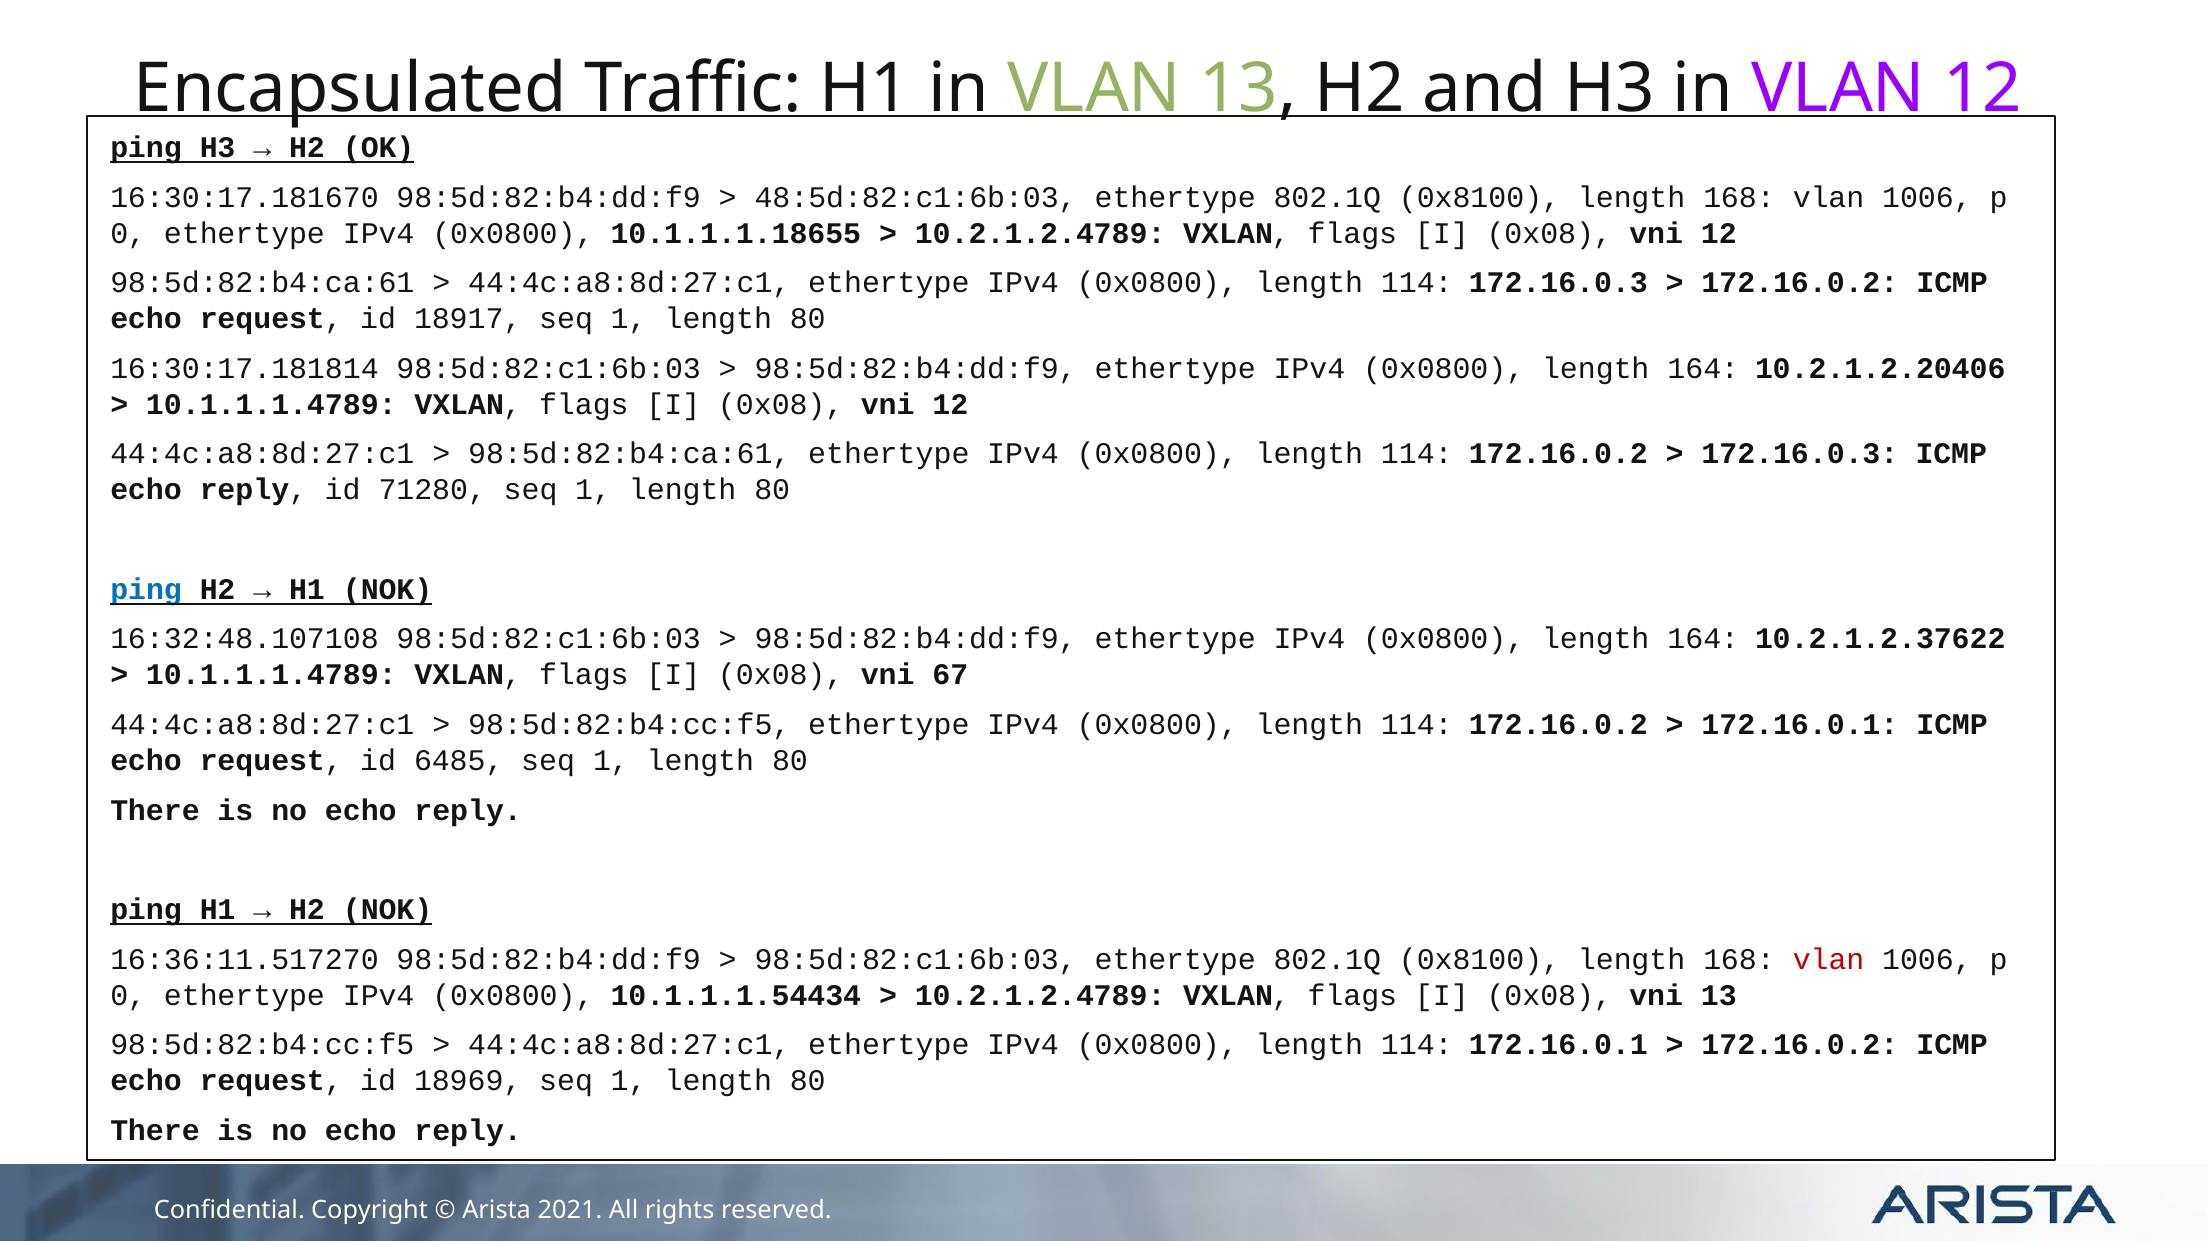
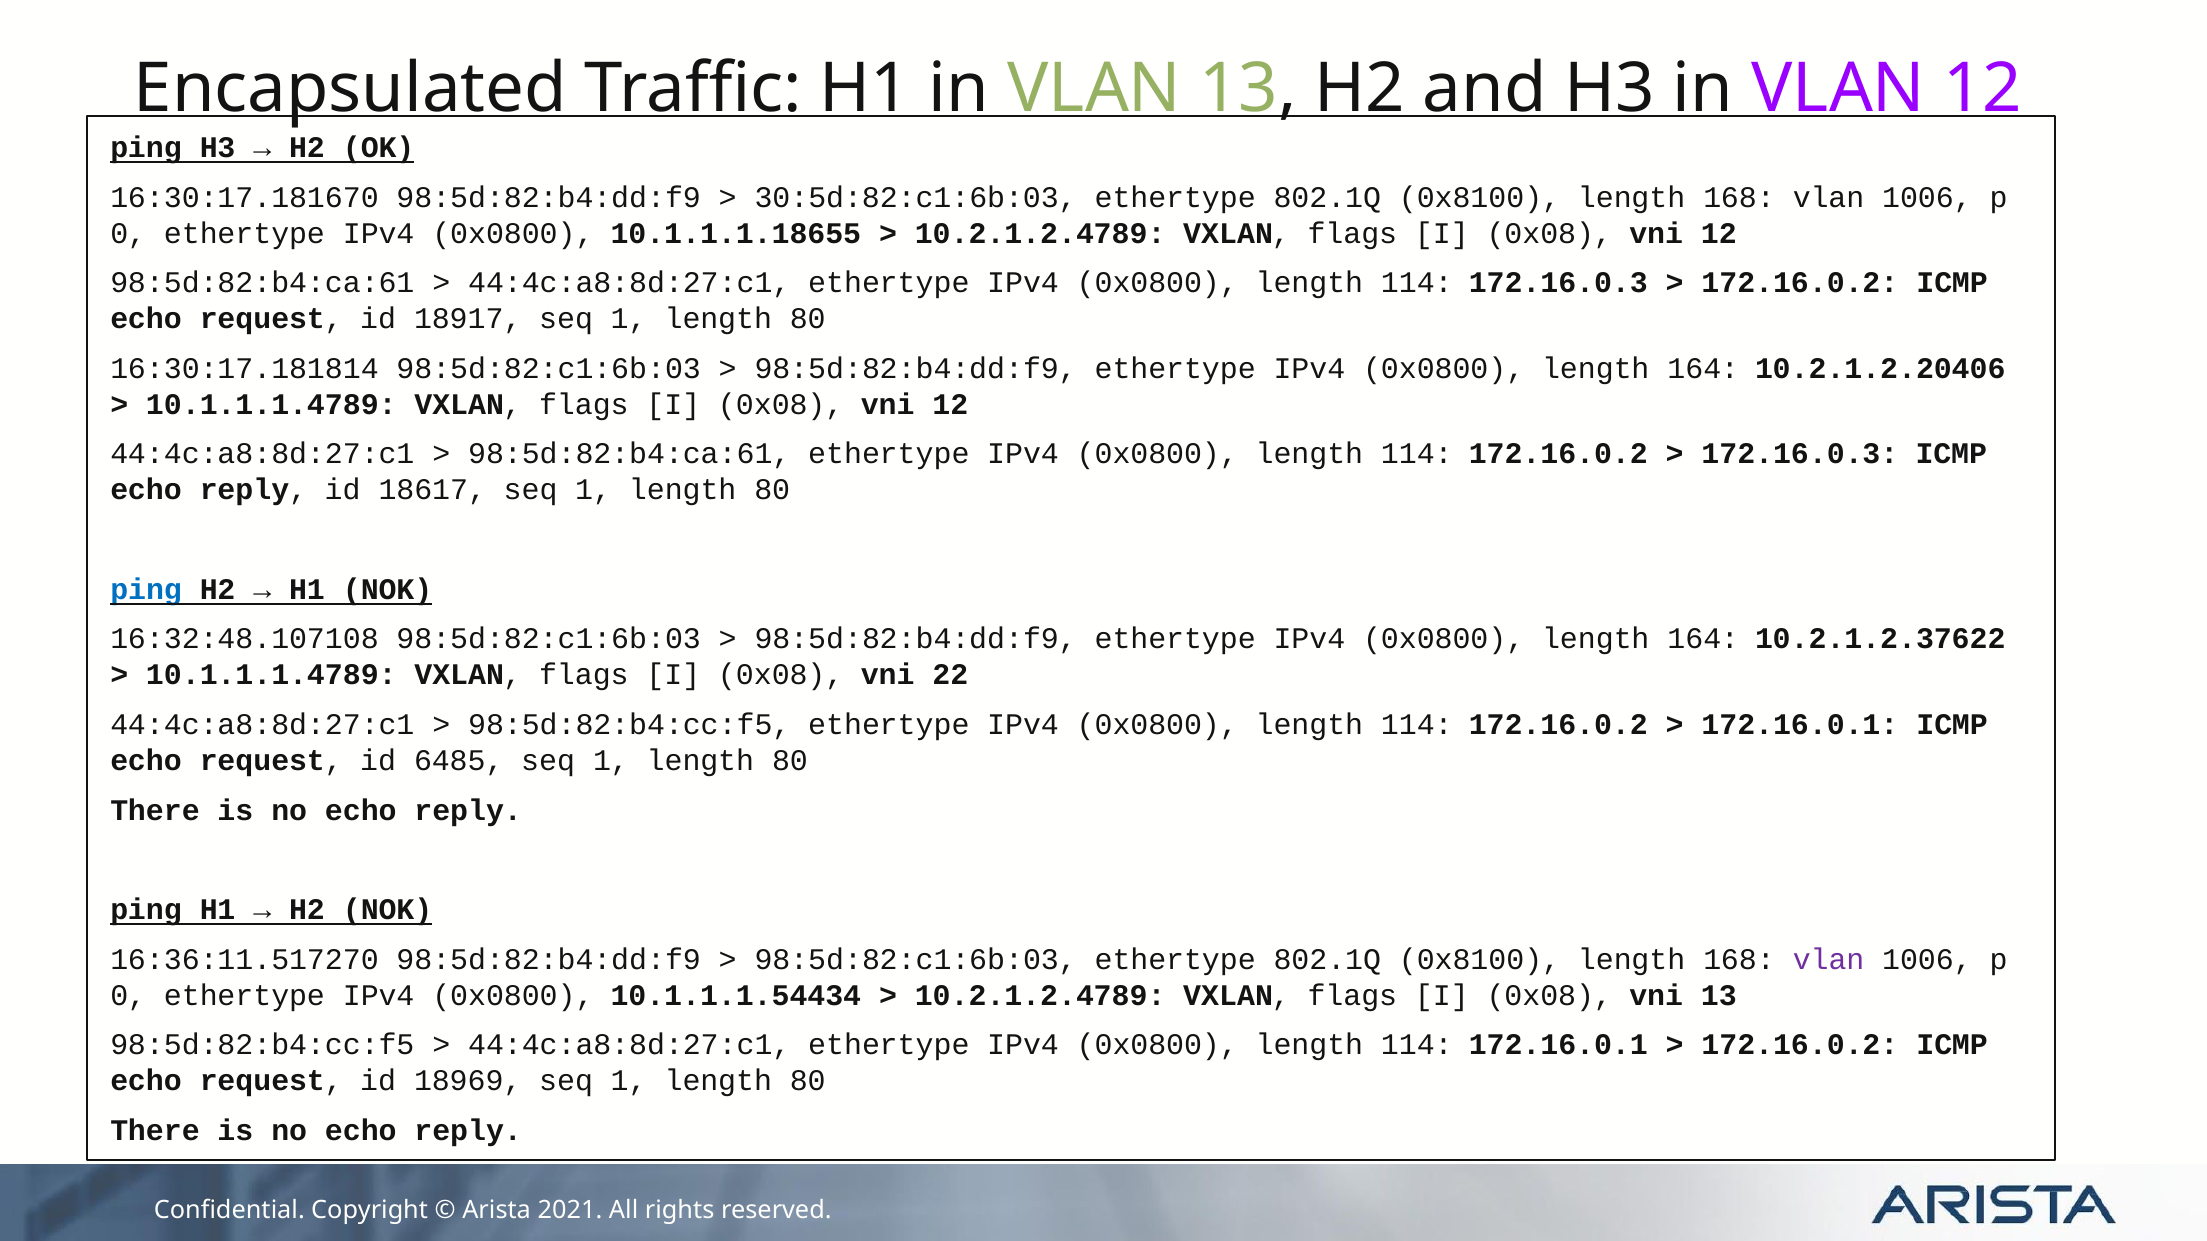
48:5d:82:c1:6b:03: 48:5d:82:c1:6b:03 -> 30:5d:82:c1:6b:03
71280: 71280 -> 18617
67: 67 -> 22
vlan at (1829, 960) colour: red -> purple
